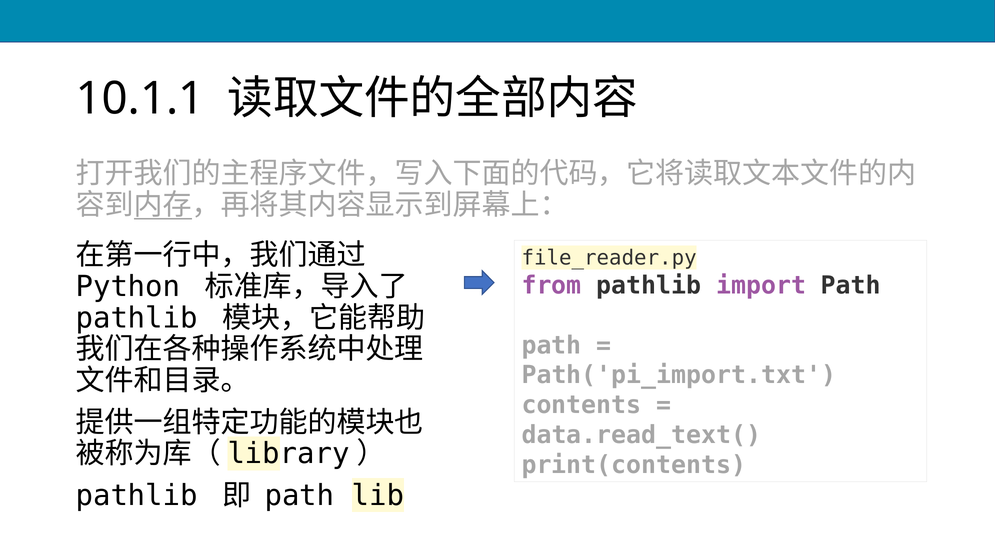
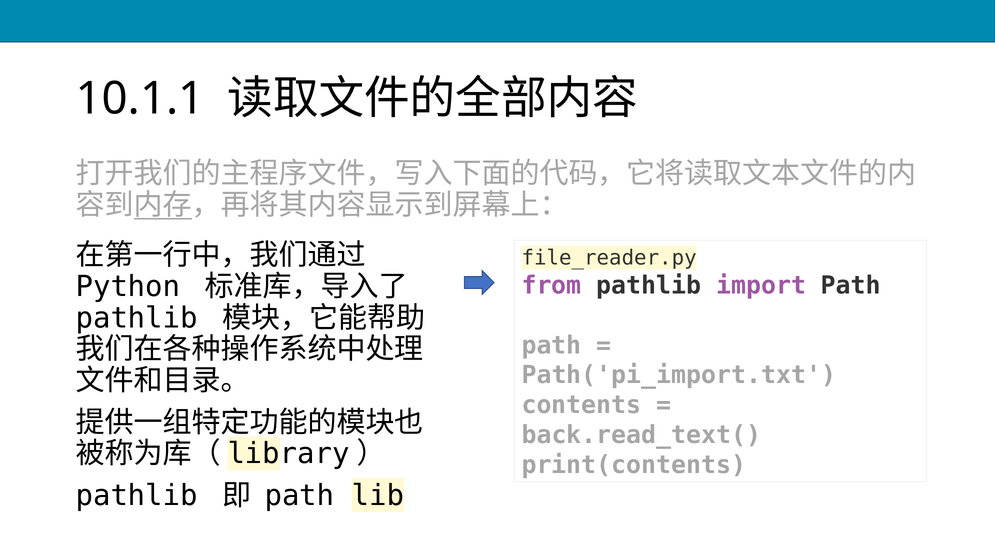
data.read_text(: data.read_text( -> back.read_text(
